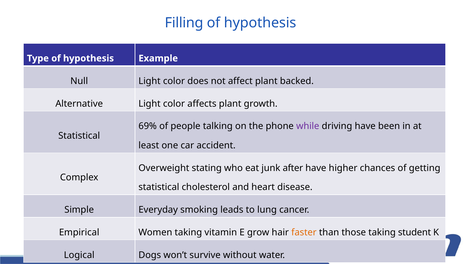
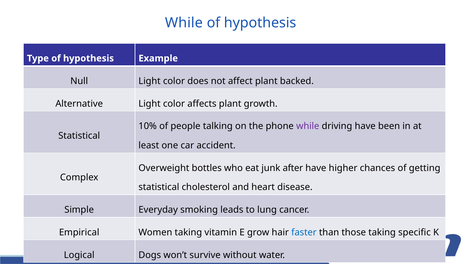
Filling at (184, 23): Filling -> While
69%: 69% -> 10%
stating: stating -> bottles
faster colour: orange -> blue
student: student -> specific
